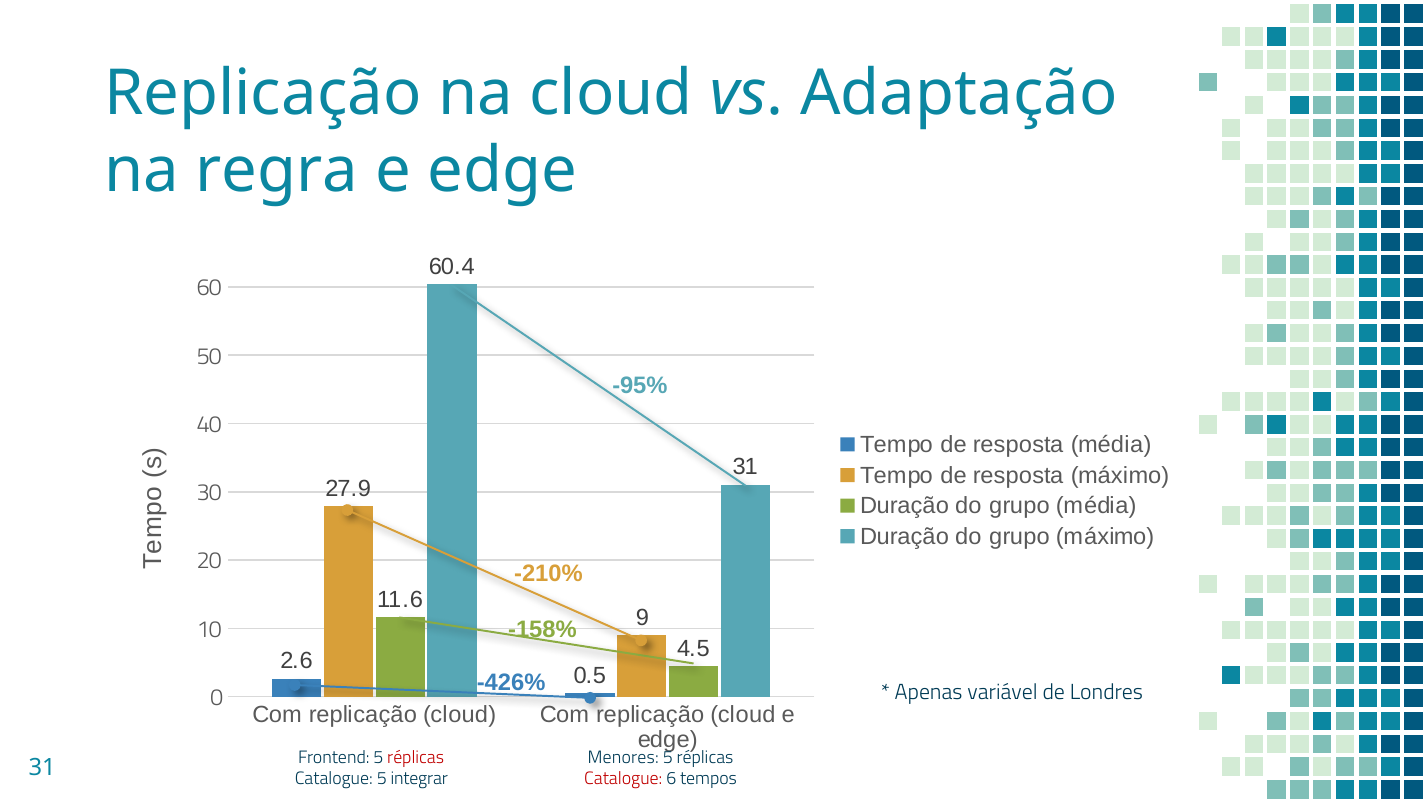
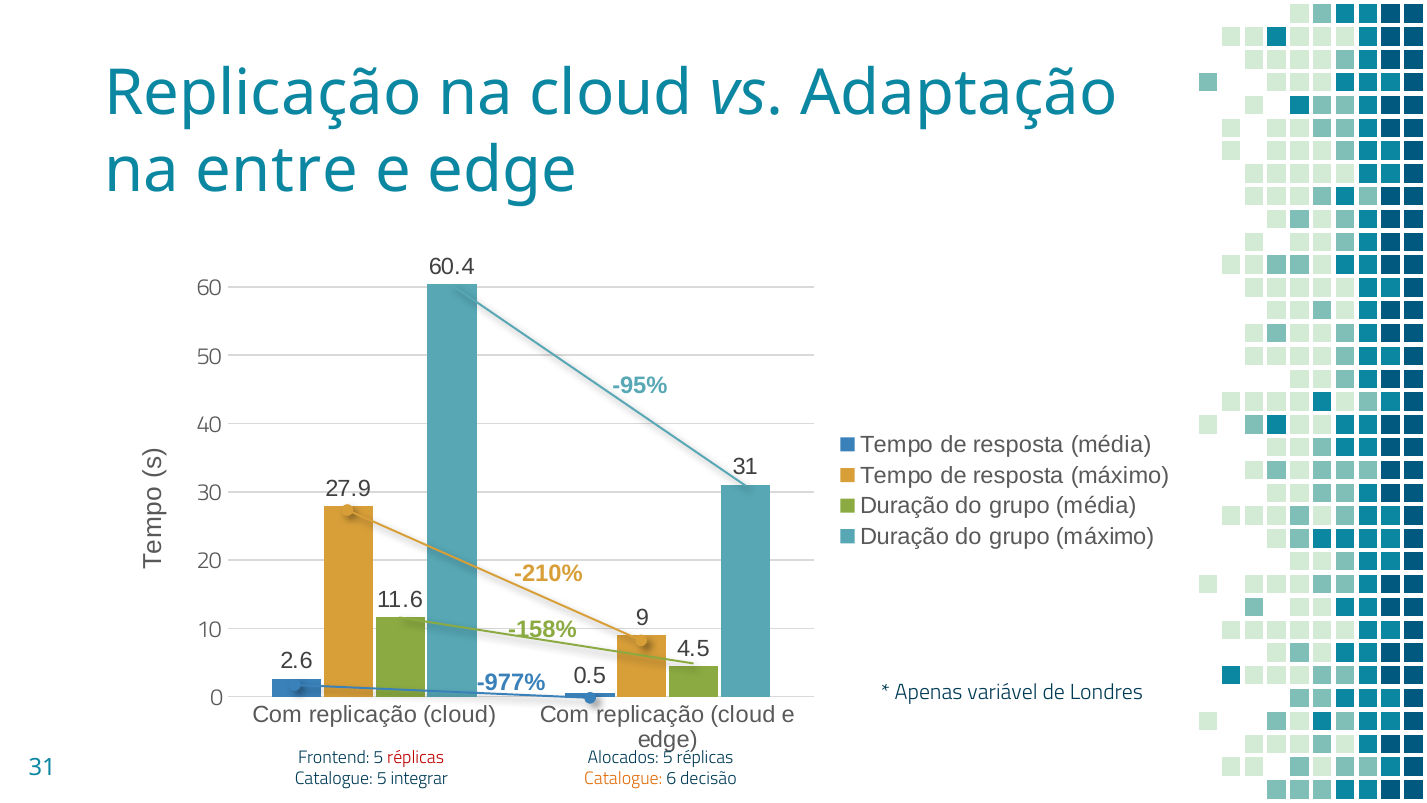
regra: regra -> entre
-426%: -426% -> -977%
Menores: Menores -> Alocados
Catalogue at (623, 778) colour: red -> orange
tempos: tempos -> decisão
